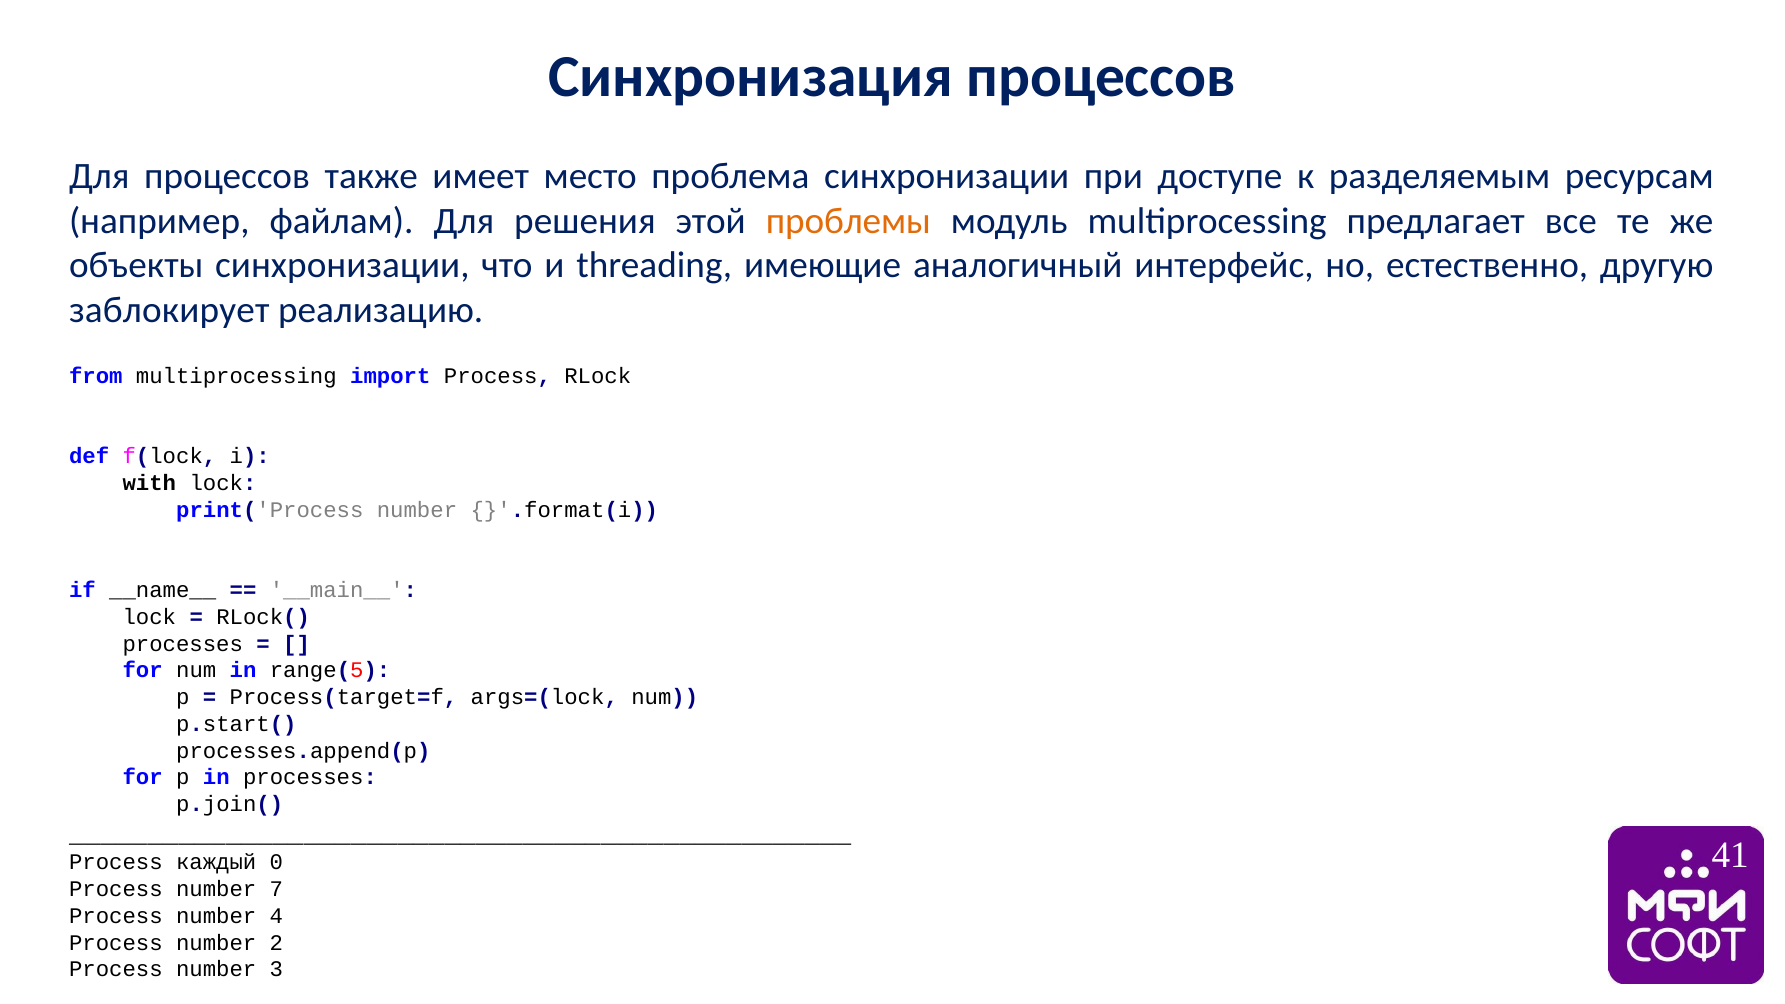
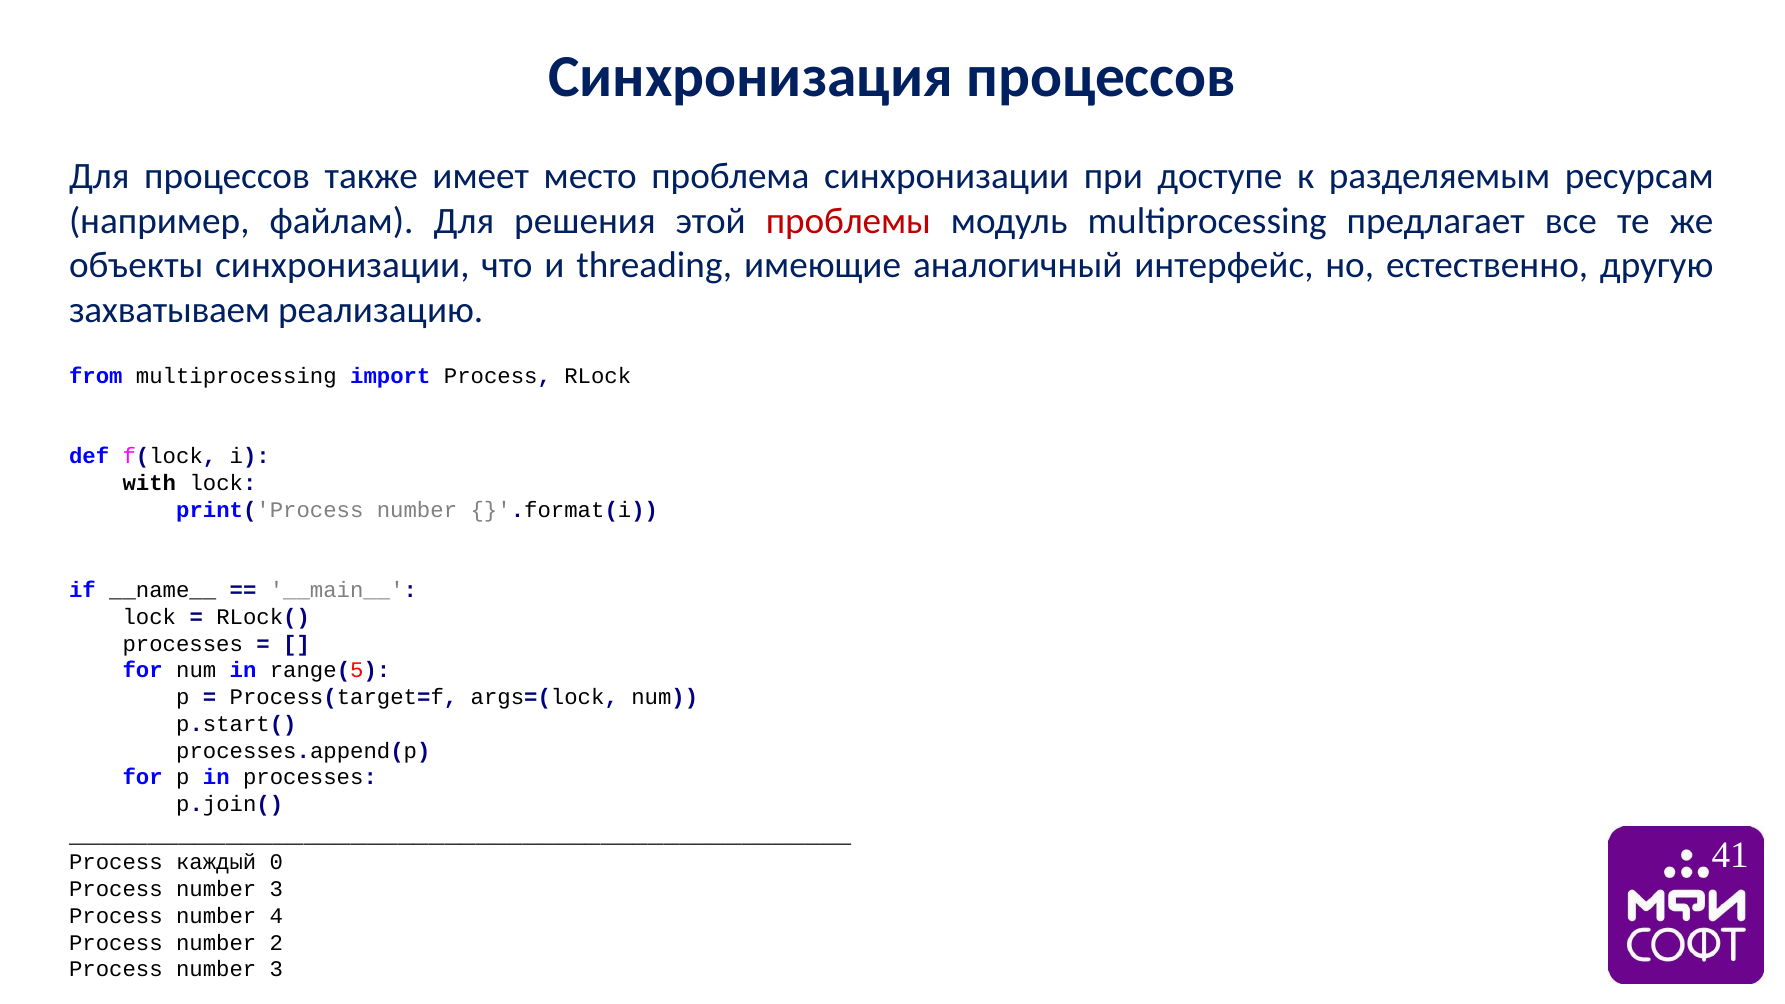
проблемы colour: orange -> red
заблокирует: заблокирует -> захватываем
7 at (276, 889): 7 -> 3
